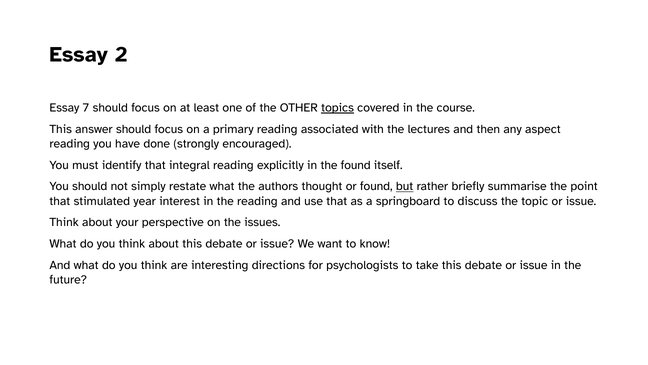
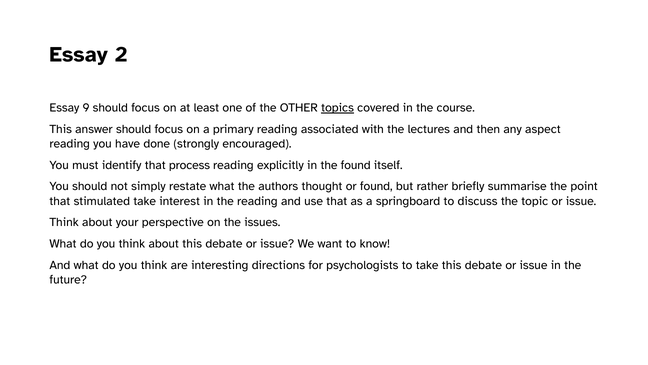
7: 7 -> 9
integral: integral -> process
but underline: present -> none
stimulated year: year -> take
